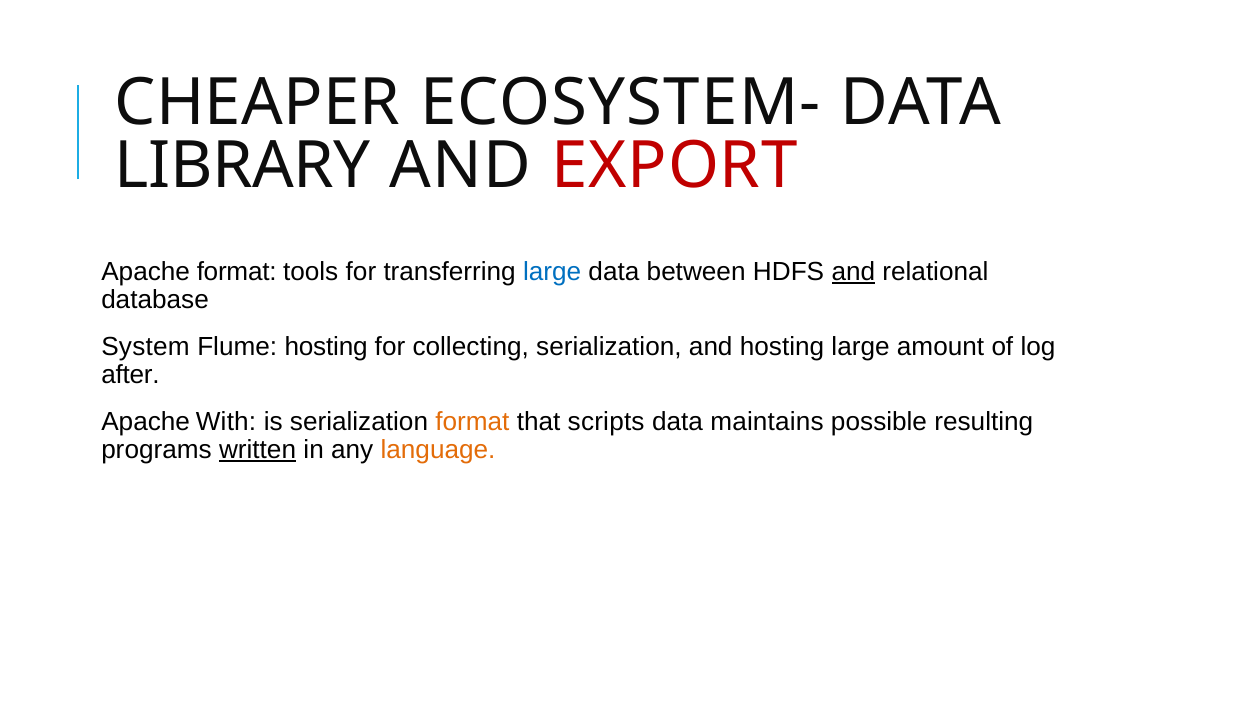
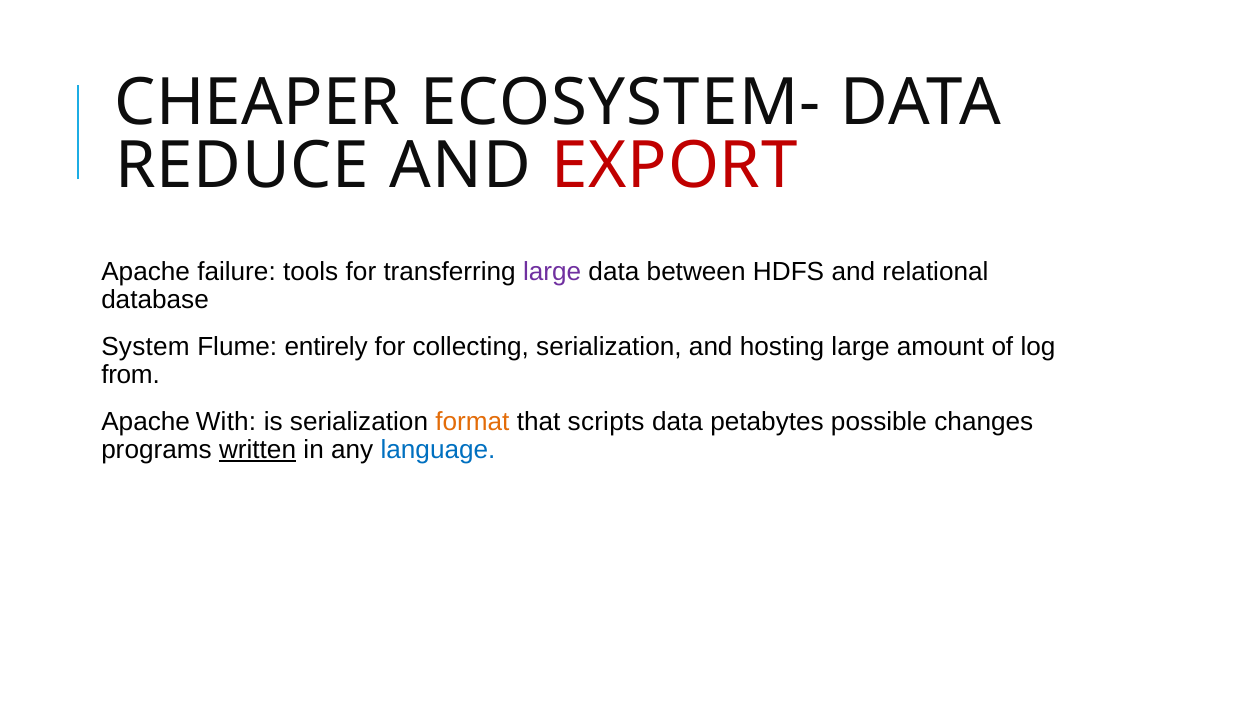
LIBRARY: LIBRARY -> REDUCE
Apache format: format -> failure
large at (552, 272) colour: blue -> purple
and at (853, 272) underline: present -> none
Flume hosting: hosting -> entirely
after: after -> from
maintains: maintains -> petabytes
resulting: resulting -> changes
language colour: orange -> blue
